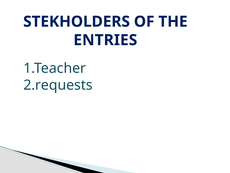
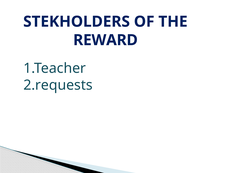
ENTRIES: ENTRIES -> REWARD
